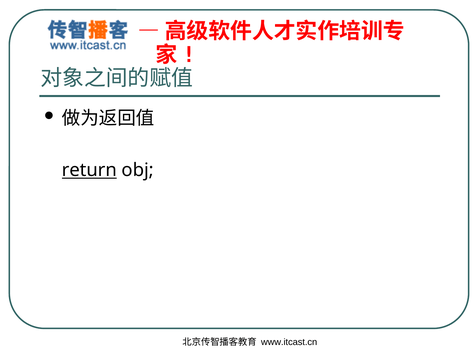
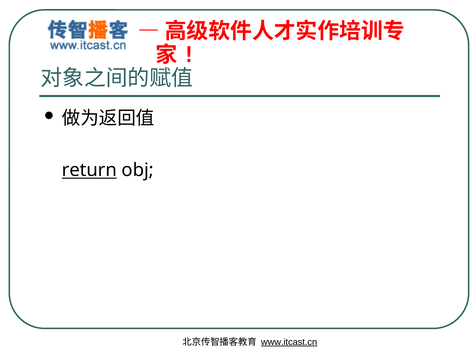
www.itcast.cn underline: none -> present
